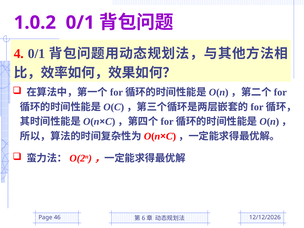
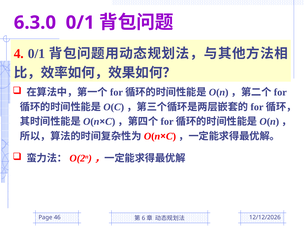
1.0.2: 1.0.2 -> 6.3.0
